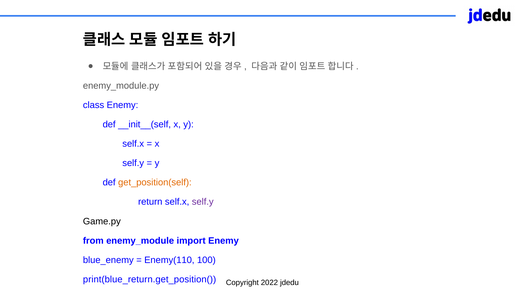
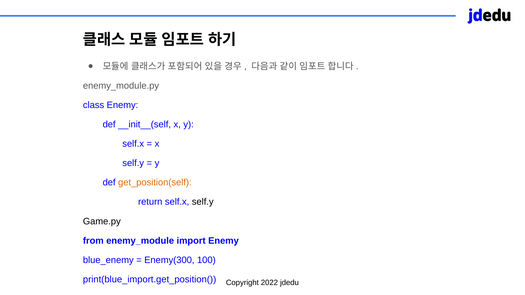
self.y at (203, 202) colour: purple -> black
Enemy(110: Enemy(110 -> Enemy(300
print(blue_return.get_position(: print(blue_return.get_position( -> print(blue_import.get_position(
